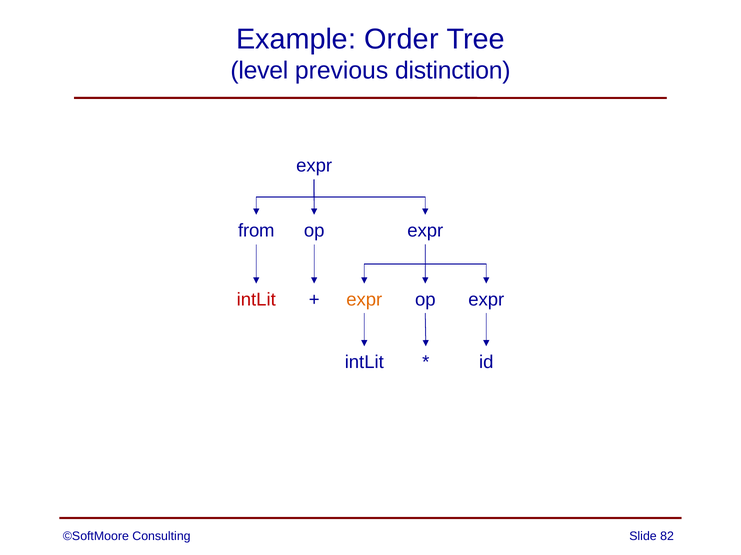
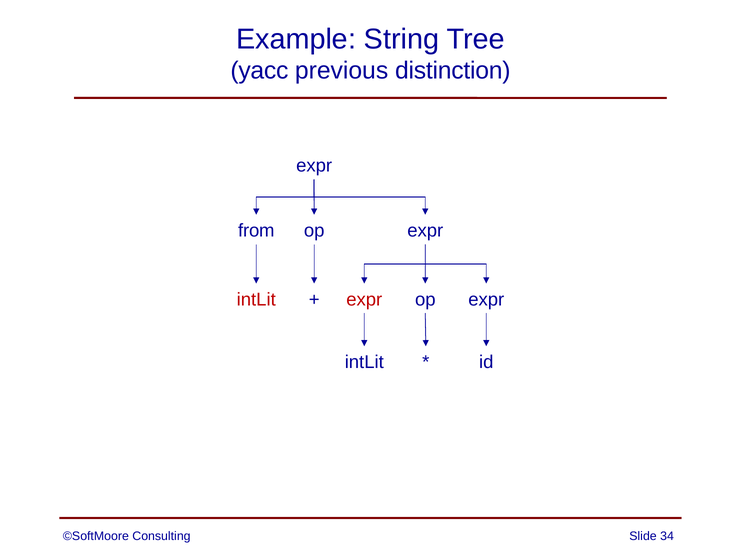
Order: Order -> String
level: level -> yacc
expr at (364, 300) colour: orange -> red
82: 82 -> 34
